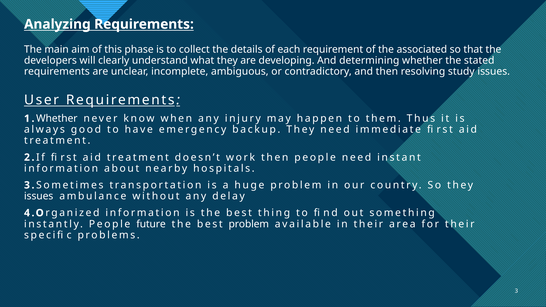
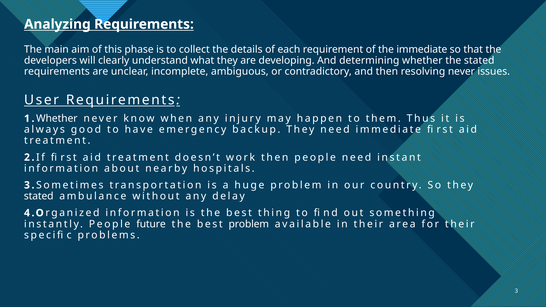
the associated: associated -> immediate
resolving study: study -> never
issues at (39, 196): issues -> stated
